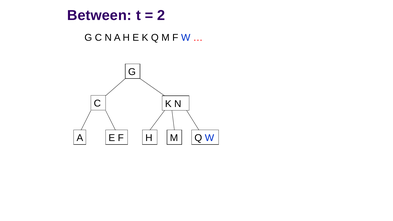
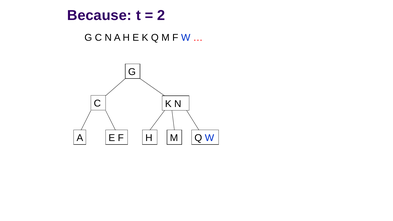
Between: Between -> Because
